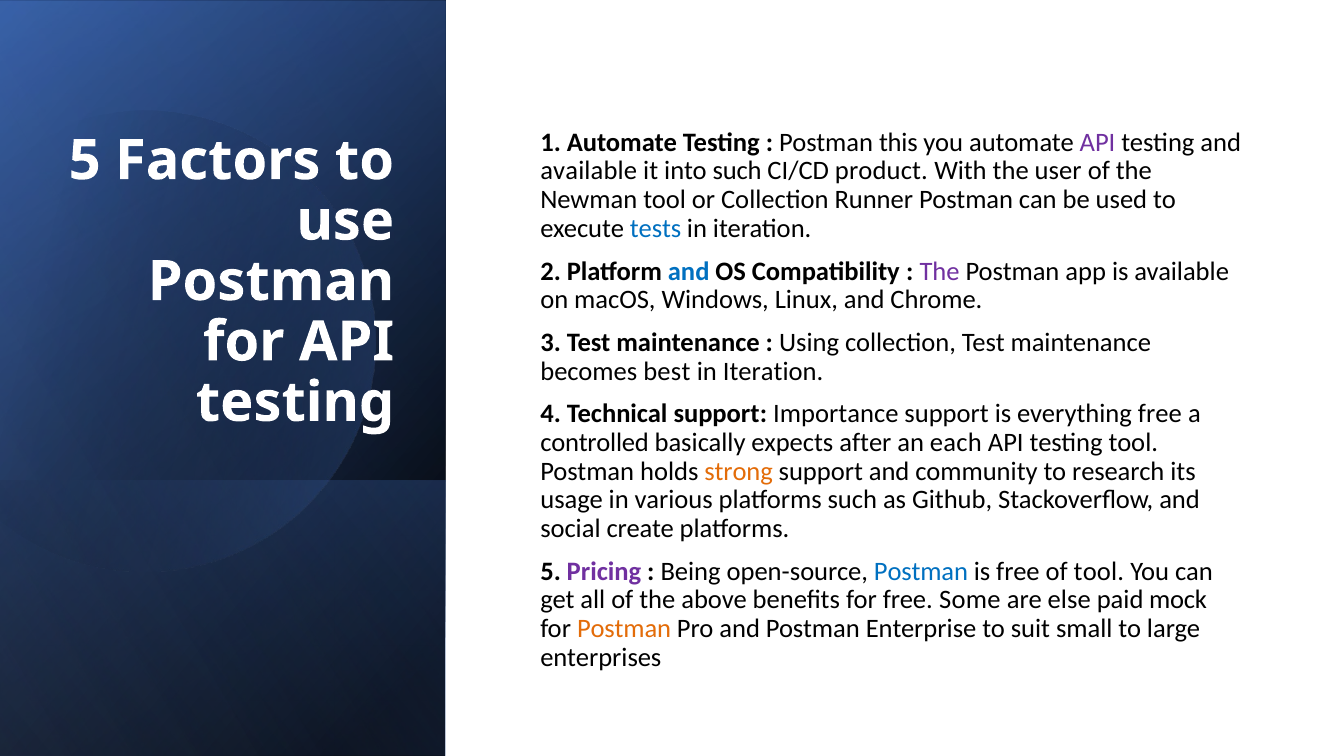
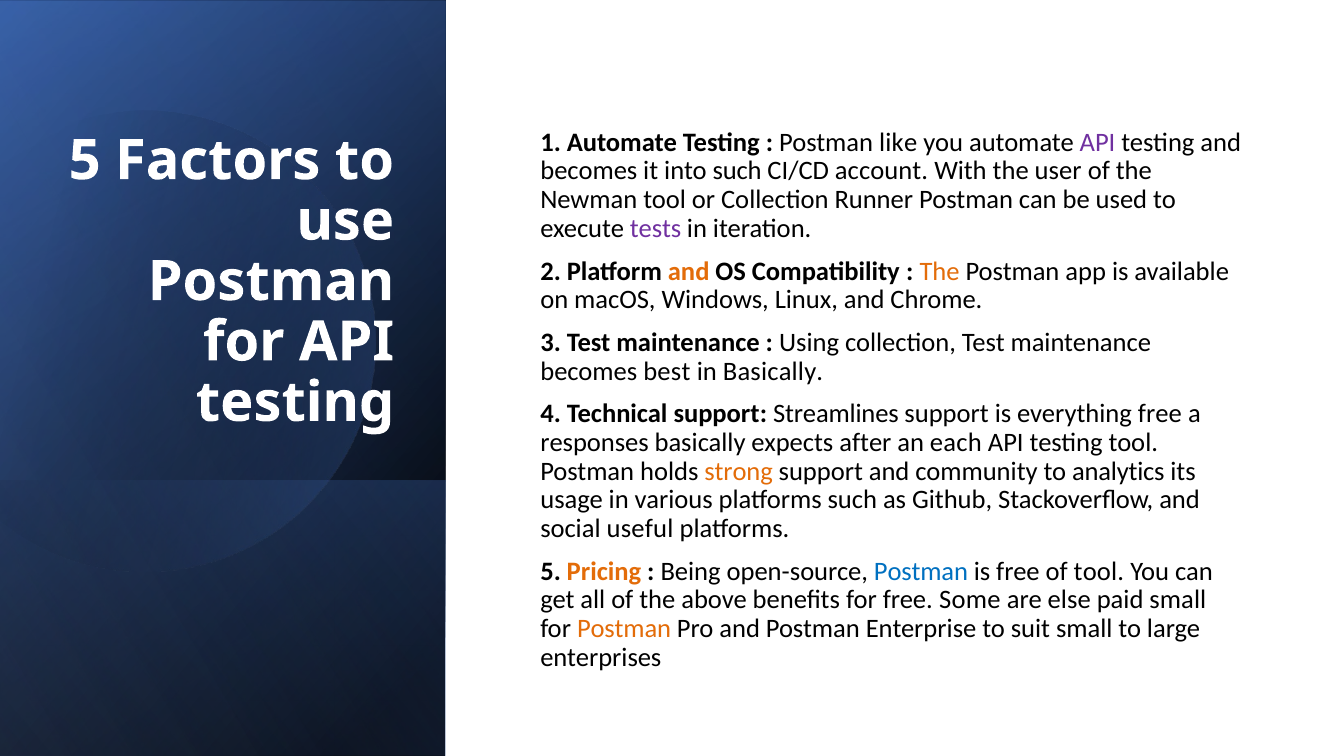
this: this -> like
available at (589, 171): available -> becomes
product: product -> account
tests colour: blue -> purple
and at (689, 271) colour: blue -> orange
The at (940, 271) colour: purple -> orange
Iteration at (773, 371): Iteration -> Basically
Importance: Importance -> Streamlines
controlled: controlled -> responses
research: research -> analytics
create: create -> useful
Pricing colour: purple -> orange
paid mock: mock -> small
